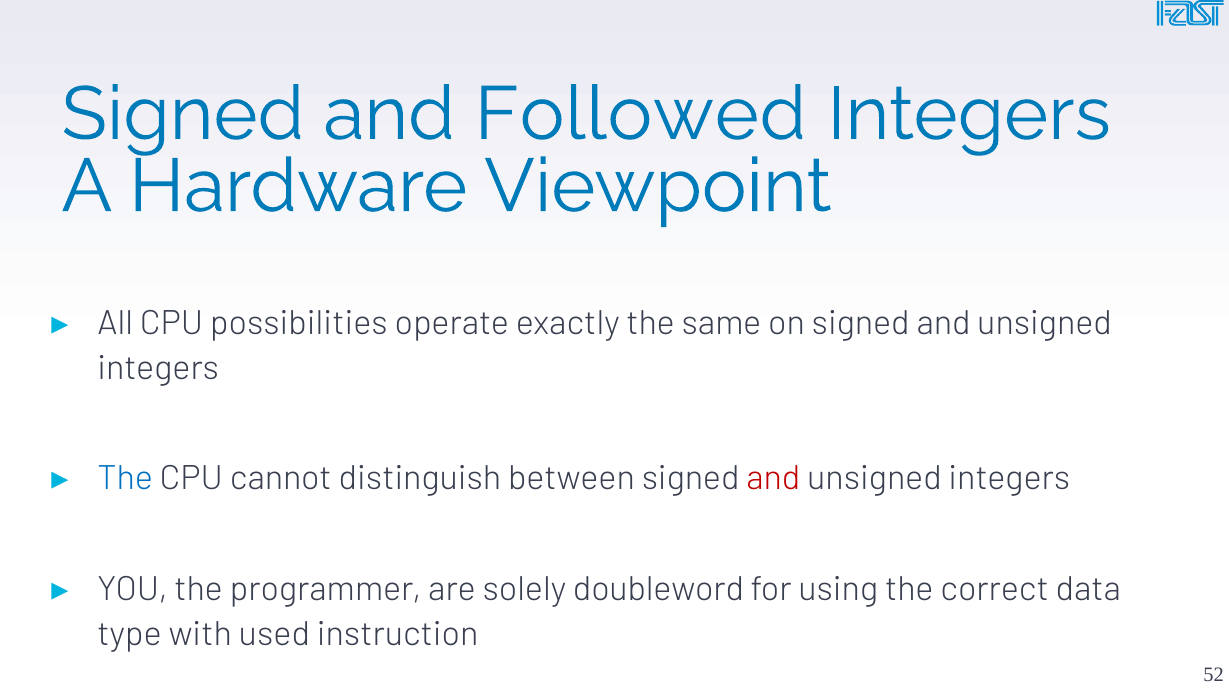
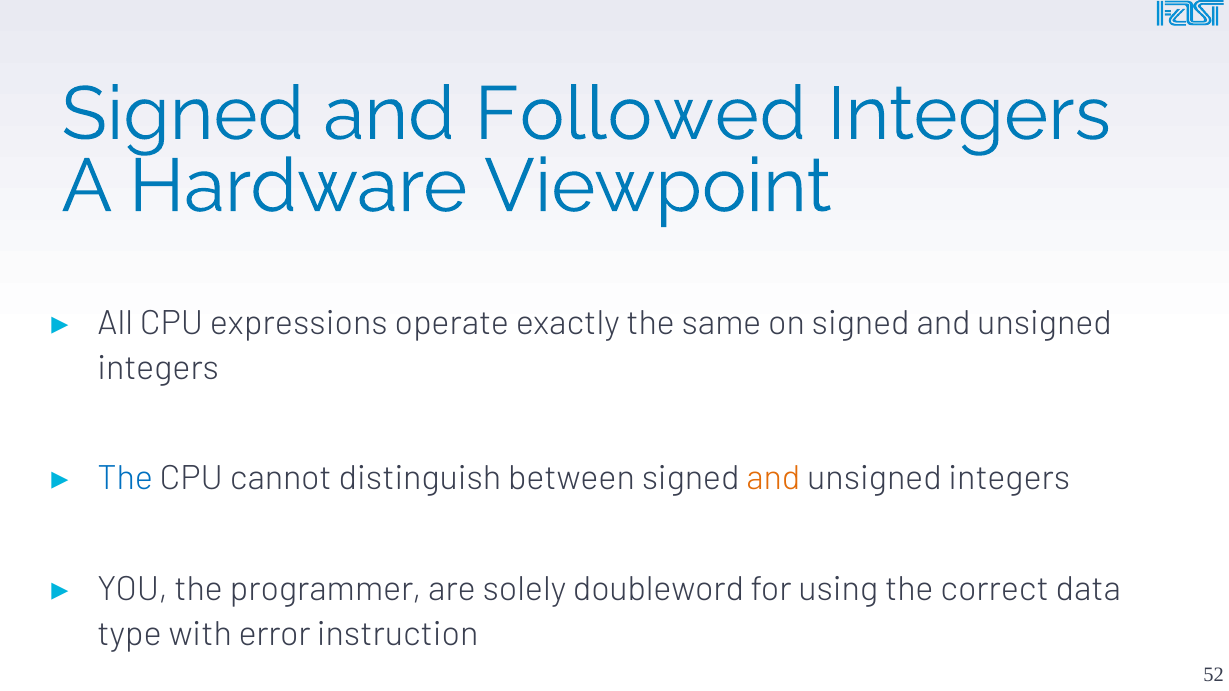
possibilities: possibilities -> expressions
and at (773, 479) colour: red -> orange
used: used -> error
